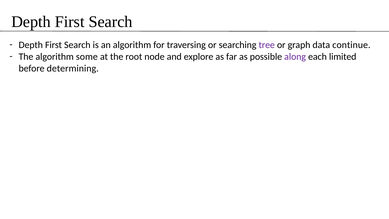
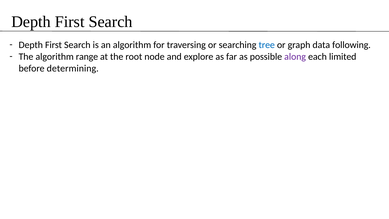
tree colour: purple -> blue
continue: continue -> following
some: some -> range
